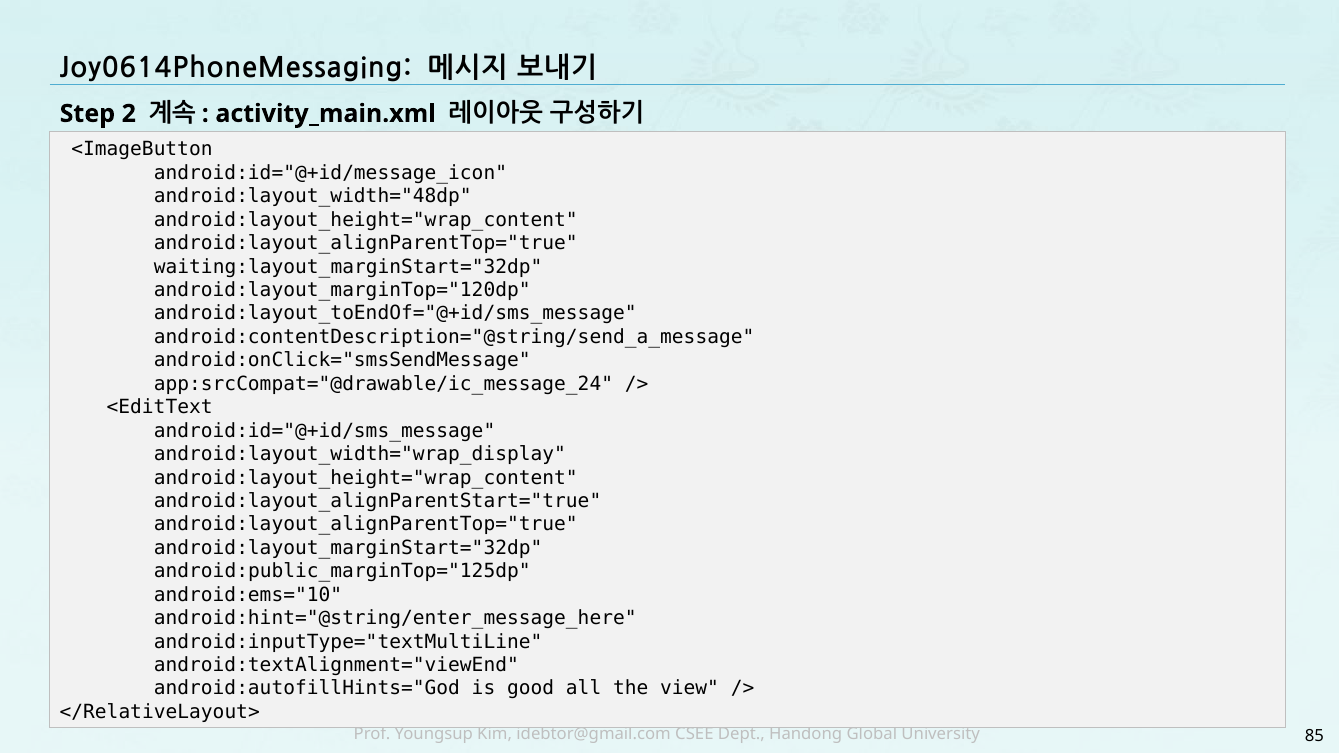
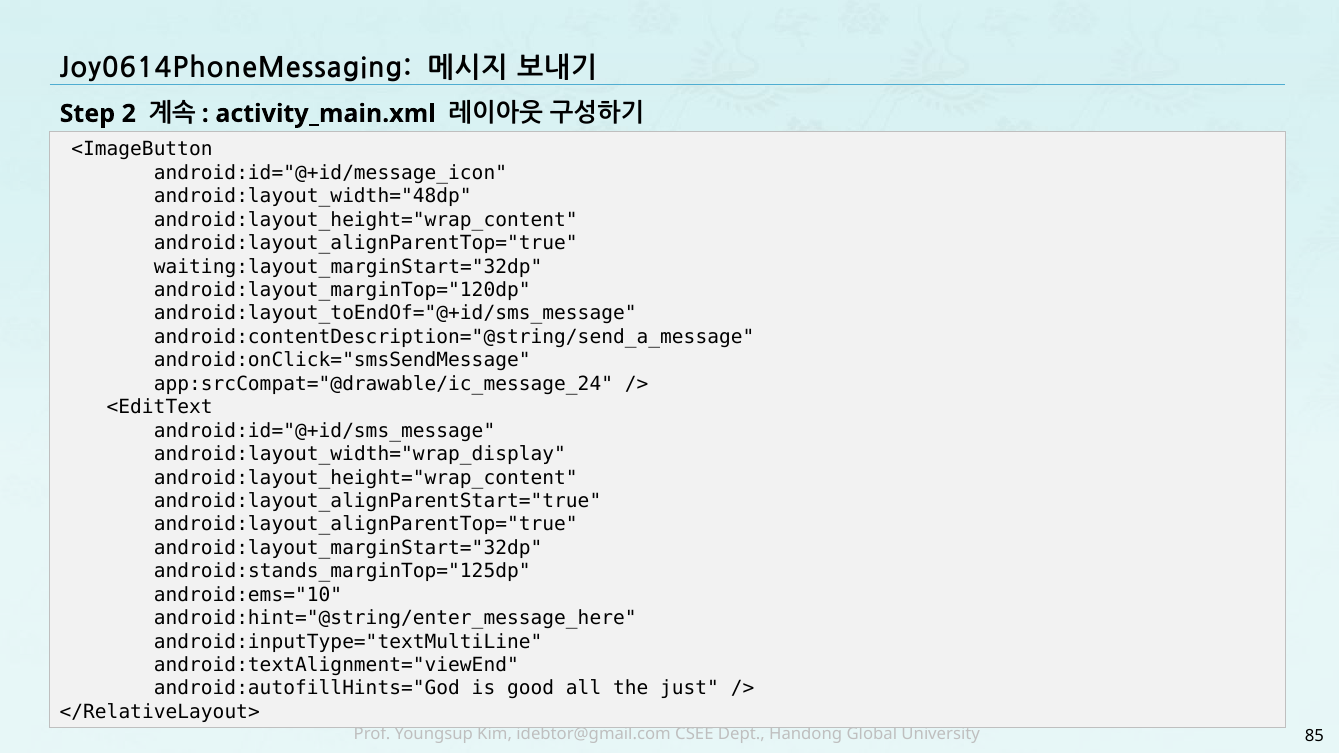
android:public_marginTop="125dp: android:public_marginTop="125dp -> android:stands_marginTop="125dp
view: view -> just
